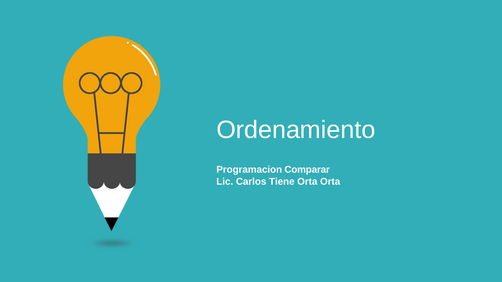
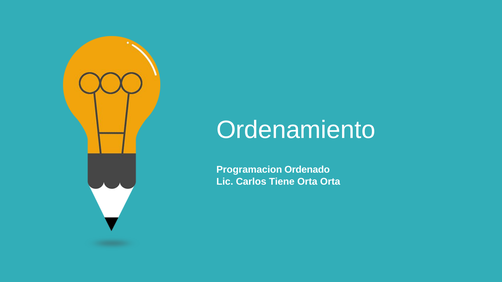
Comparar: Comparar -> Ordenado
